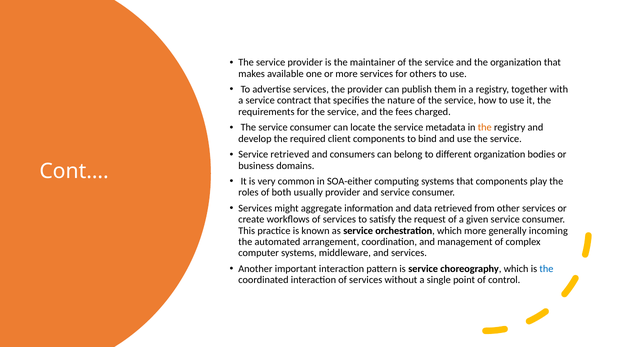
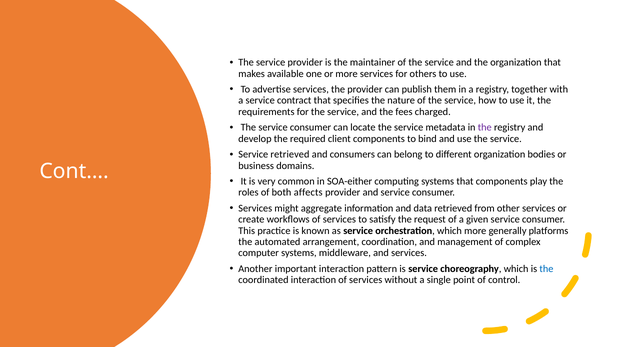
the at (485, 128) colour: orange -> purple
usually: usually -> affects
incoming: incoming -> platforms
